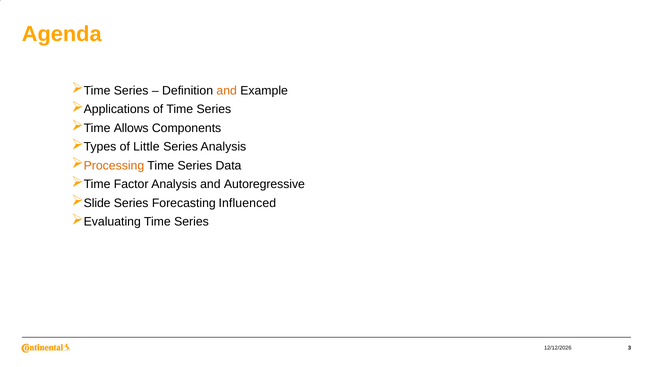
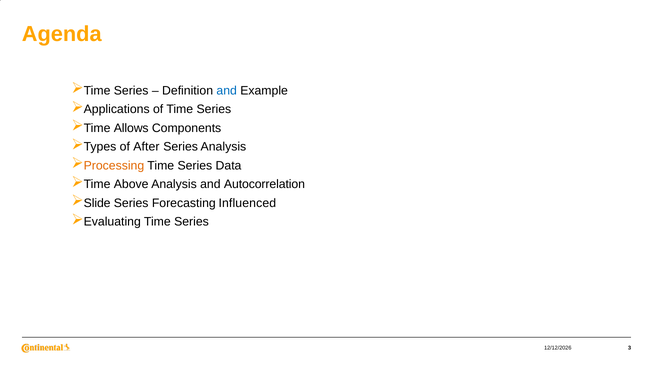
and at (227, 91) colour: orange -> blue
Little: Little -> After
Factor: Factor -> Above
Autoregressive: Autoregressive -> Autocorrelation
